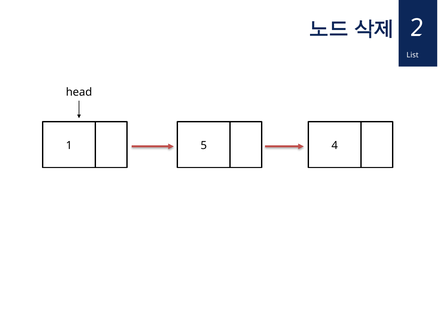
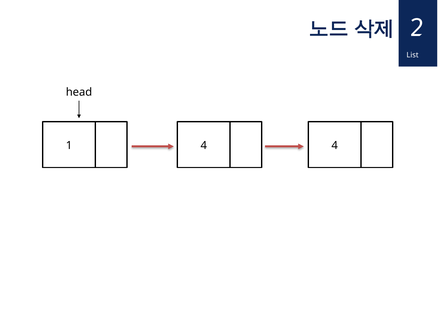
1 5: 5 -> 4
